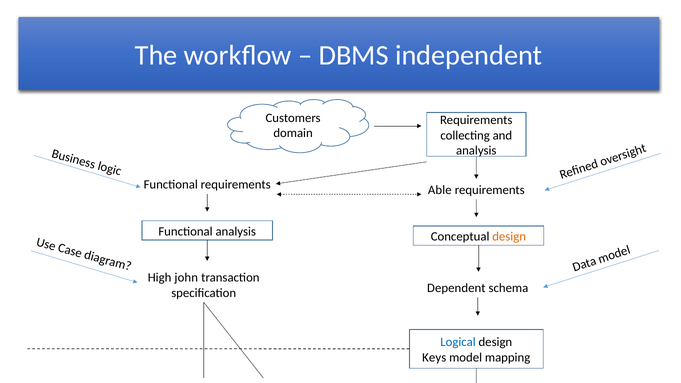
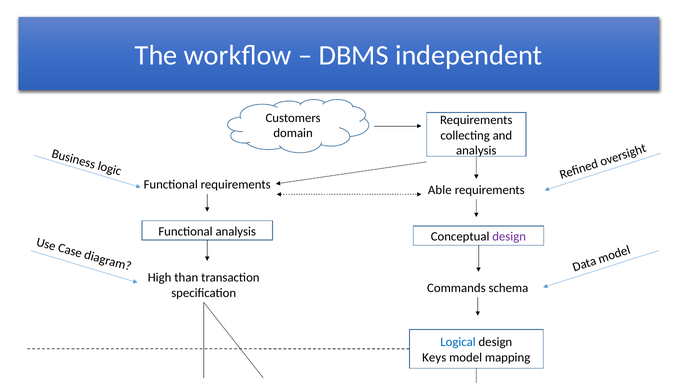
design at (509, 237) colour: orange -> purple
john: john -> than
Dependent: Dependent -> Commands
